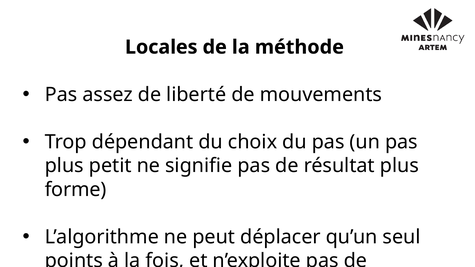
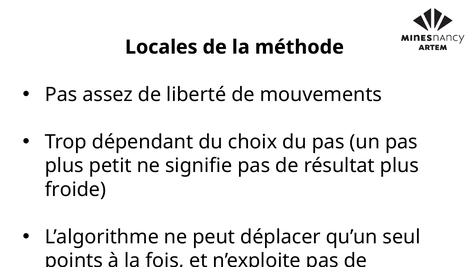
forme: forme -> froide
